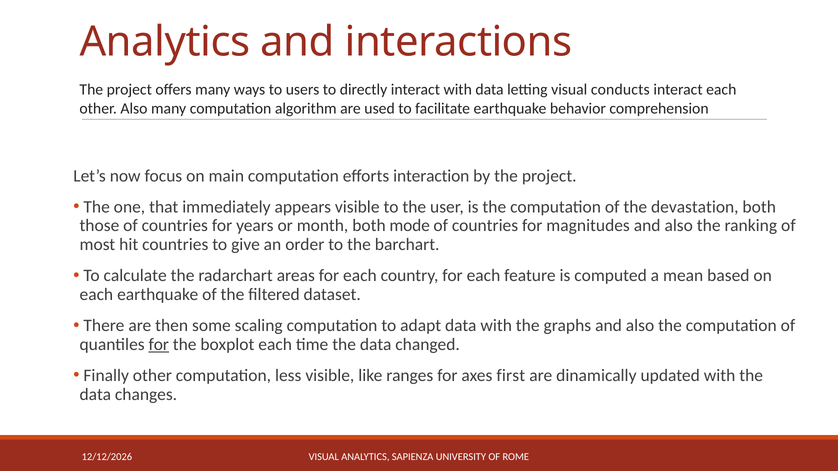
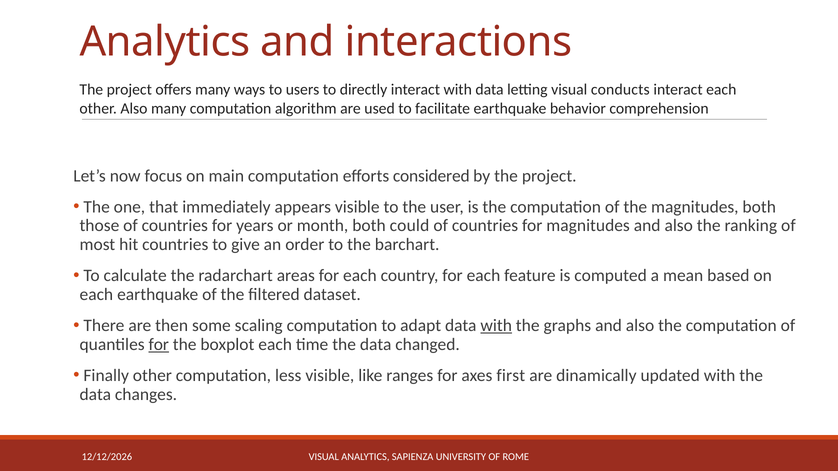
interaction: interaction -> considered
the devastation: devastation -> magnitudes
mode: mode -> could
with at (496, 326) underline: none -> present
